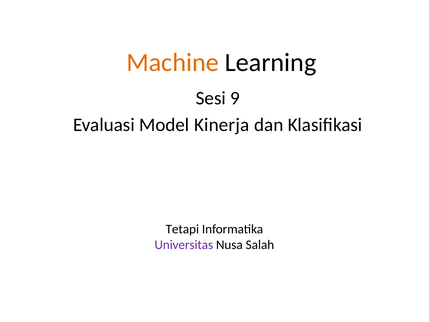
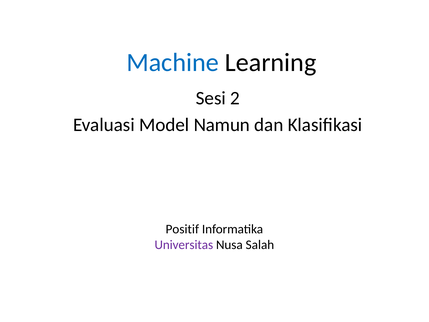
Machine colour: orange -> blue
9: 9 -> 2
Kinerja: Kinerja -> Namun
Tetapi: Tetapi -> Positif
